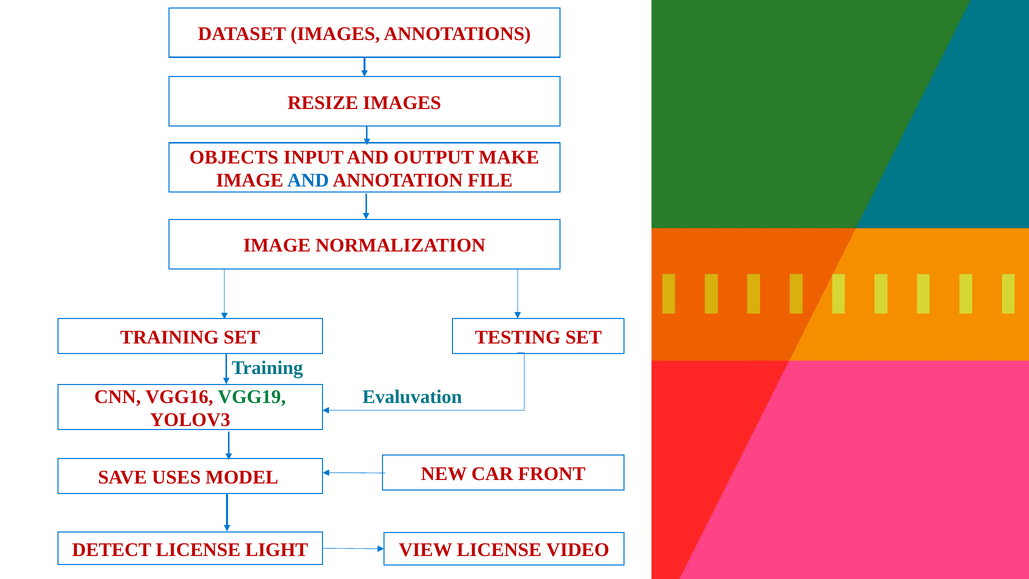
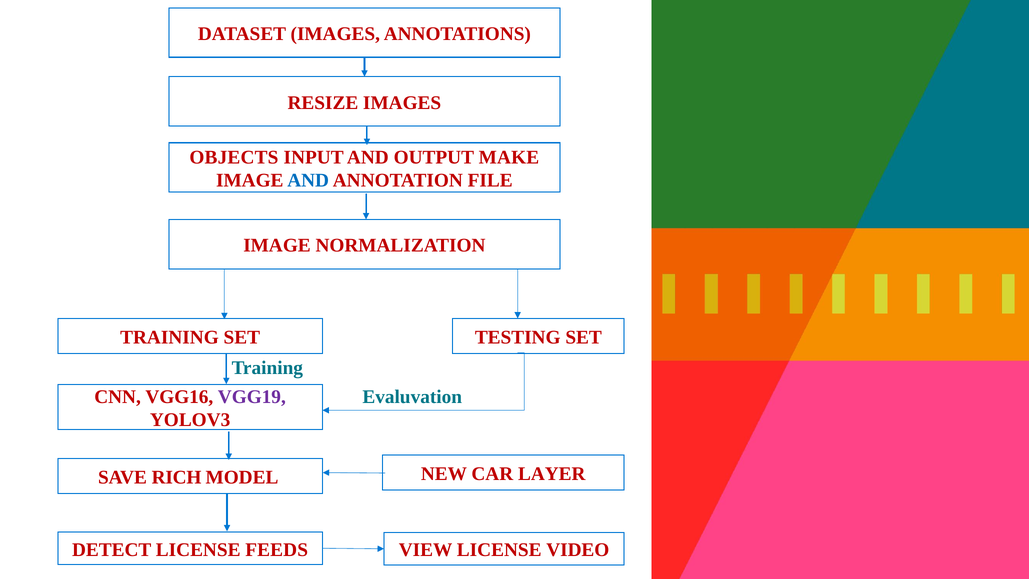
VGG19 colour: green -> purple
FRONT: FRONT -> LAYER
USES: USES -> RICH
LIGHT: LIGHT -> FEEDS
